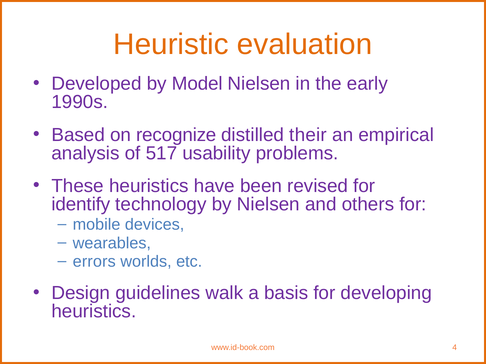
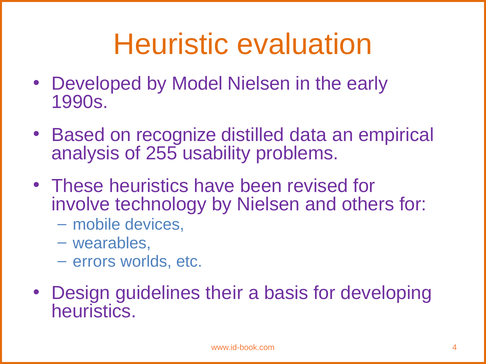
their: their -> data
517: 517 -> 255
identify: identify -> involve
walk: walk -> their
